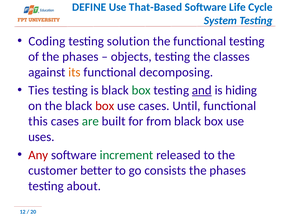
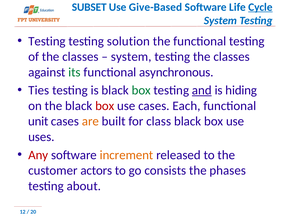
DEFINE: DEFINE -> SUBSET
That-Based: That-Based -> Give-Based
Cycle underline: none -> present
Coding at (47, 41): Coding -> Testing
of the phases: phases -> classes
objects at (131, 57): objects -> system
its colour: orange -> green
decomposing: decomposing -> asynchronous
Until: Until -> Each
this: this -> unit
are colour: green -> orange
from: from -> class
increment colour: green -> orange
better: better -> actors
